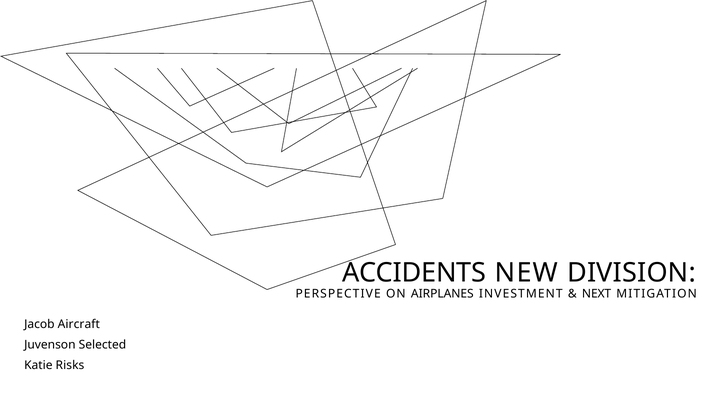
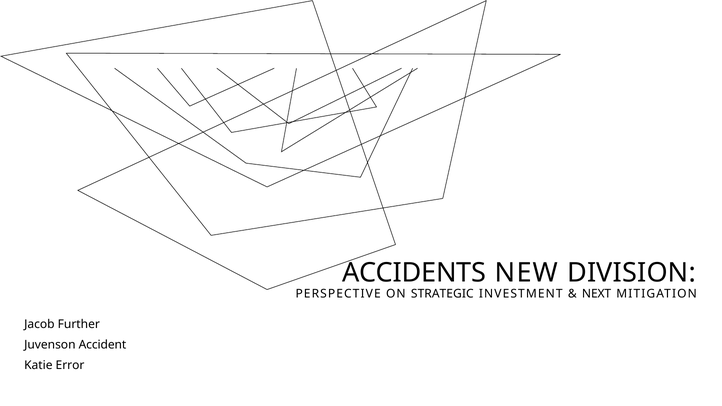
AIRPLANES: AIRPLANES -> STRATEGIC
Aircraft: Aircraft -> Further
Selected: Selected -> Accident
Risks: Risks -> Error
